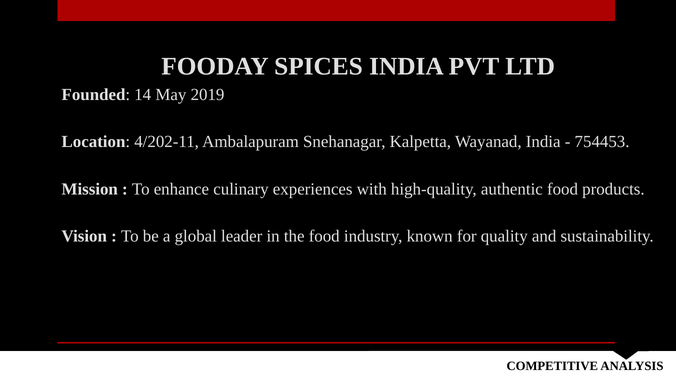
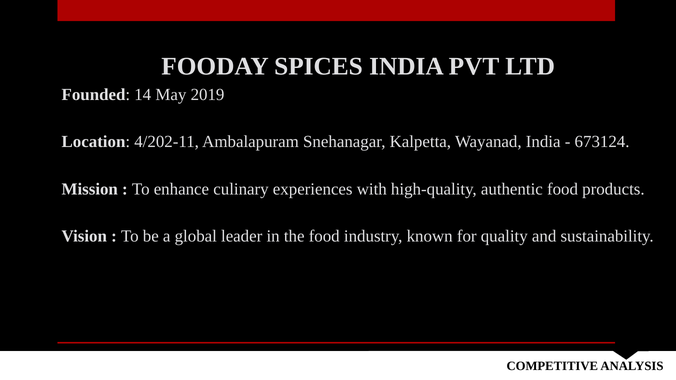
754453: 754453 -> 673124
